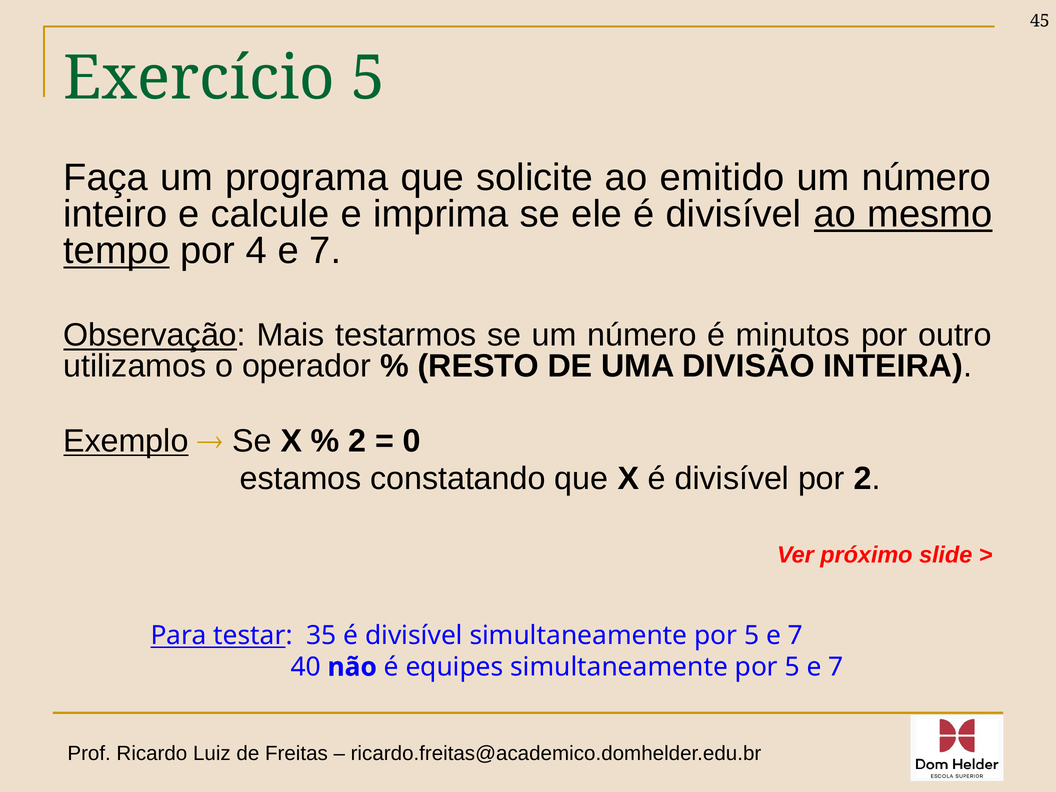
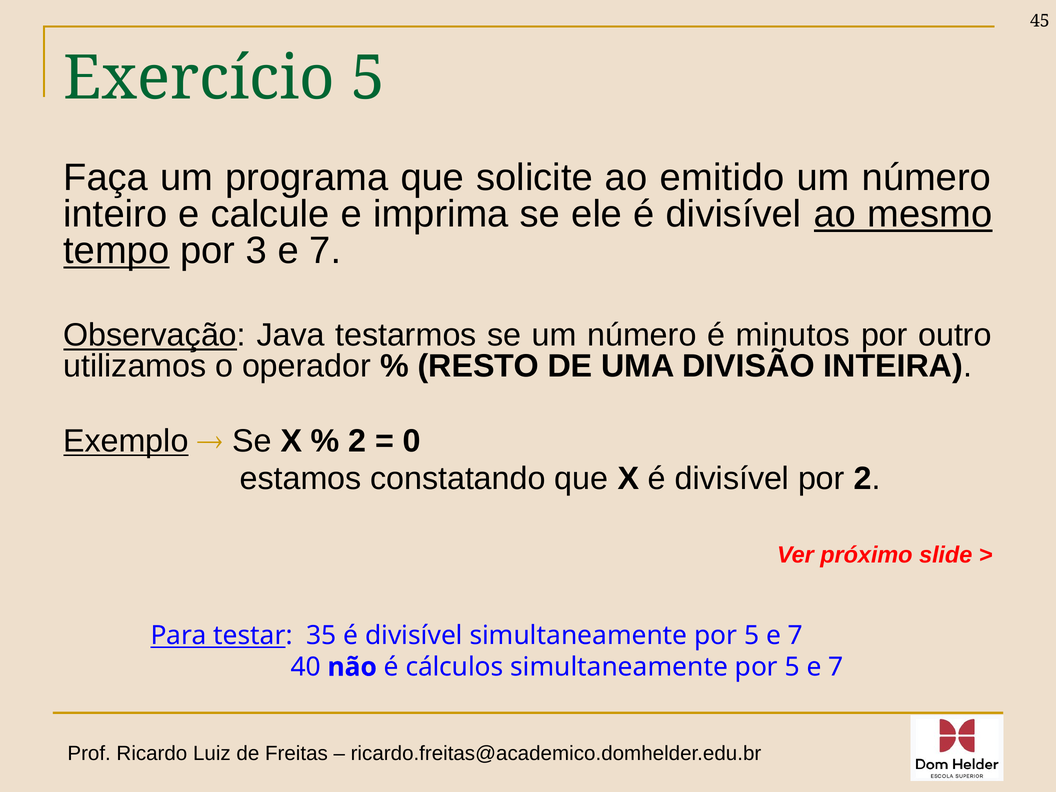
4: 4 -> 3
Mais: Mais -> Java
equipes: equipes -> cálculos
